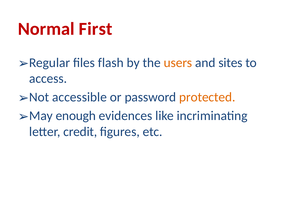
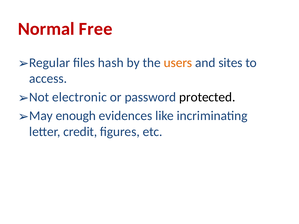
First: First -> Free
flash: flash -> hash
accessible: accessible -> electronic
protected colour: orange -> black
